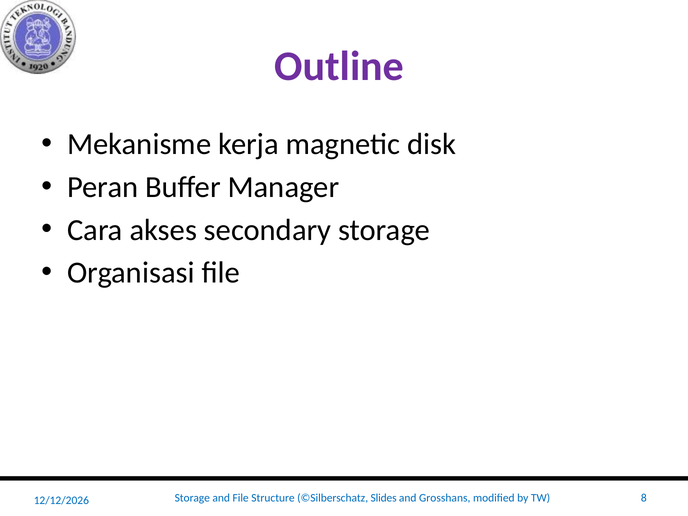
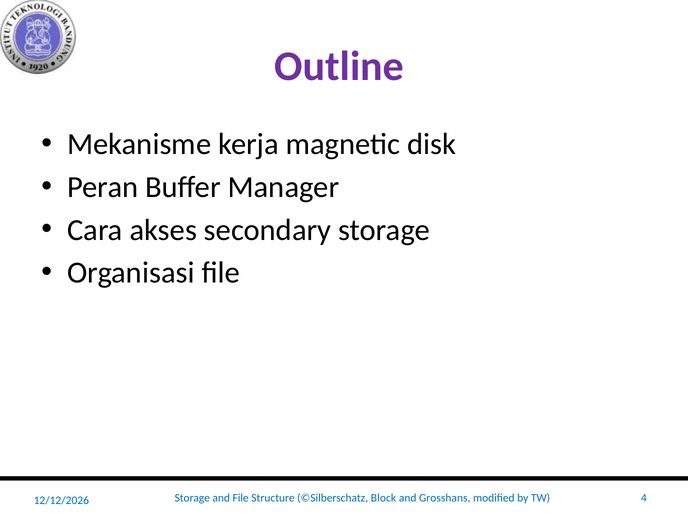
Slides: Slides -> Block
8: 8 -> 4
